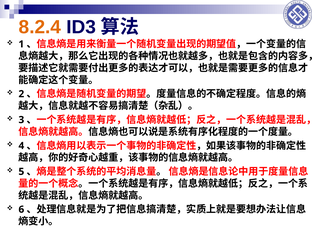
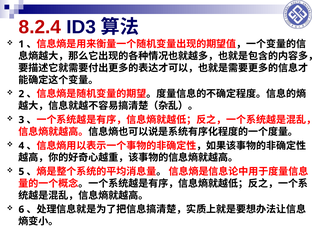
8.2.4 colour: orange -> red
